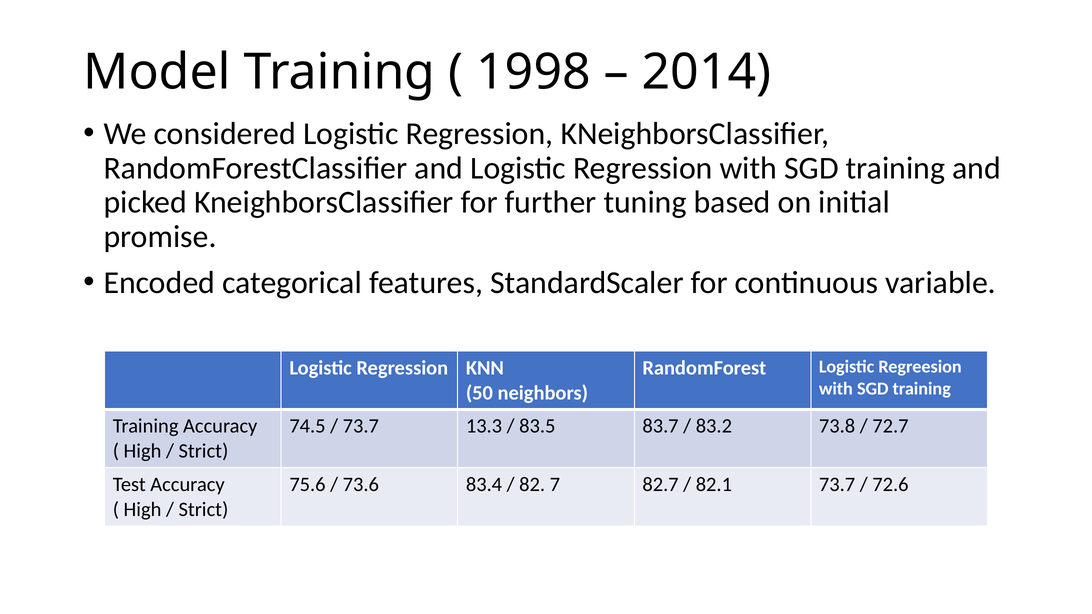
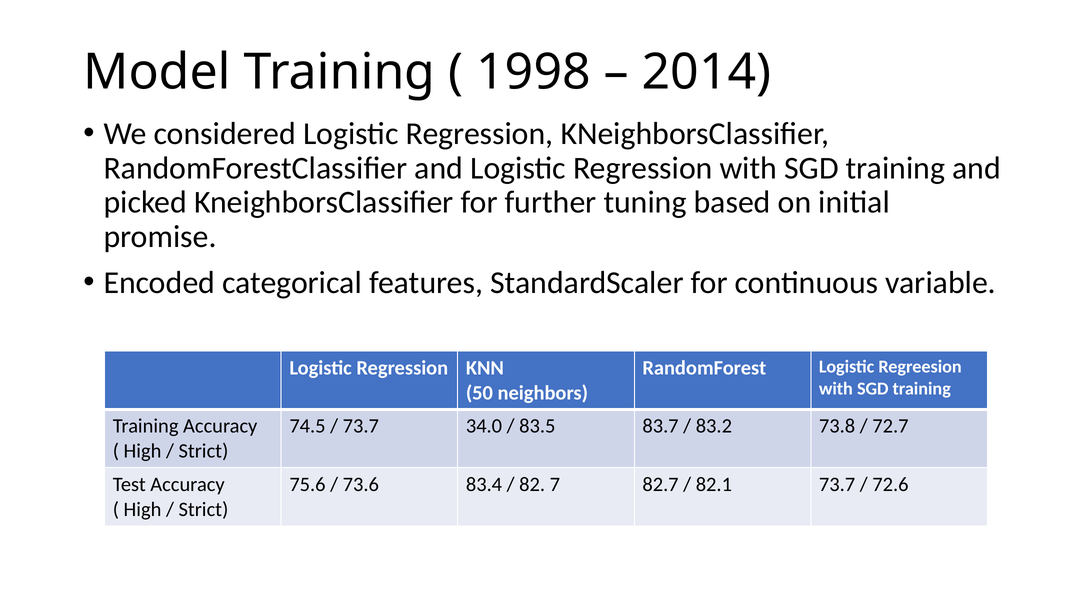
13.3: 13.3 -> 34.0
